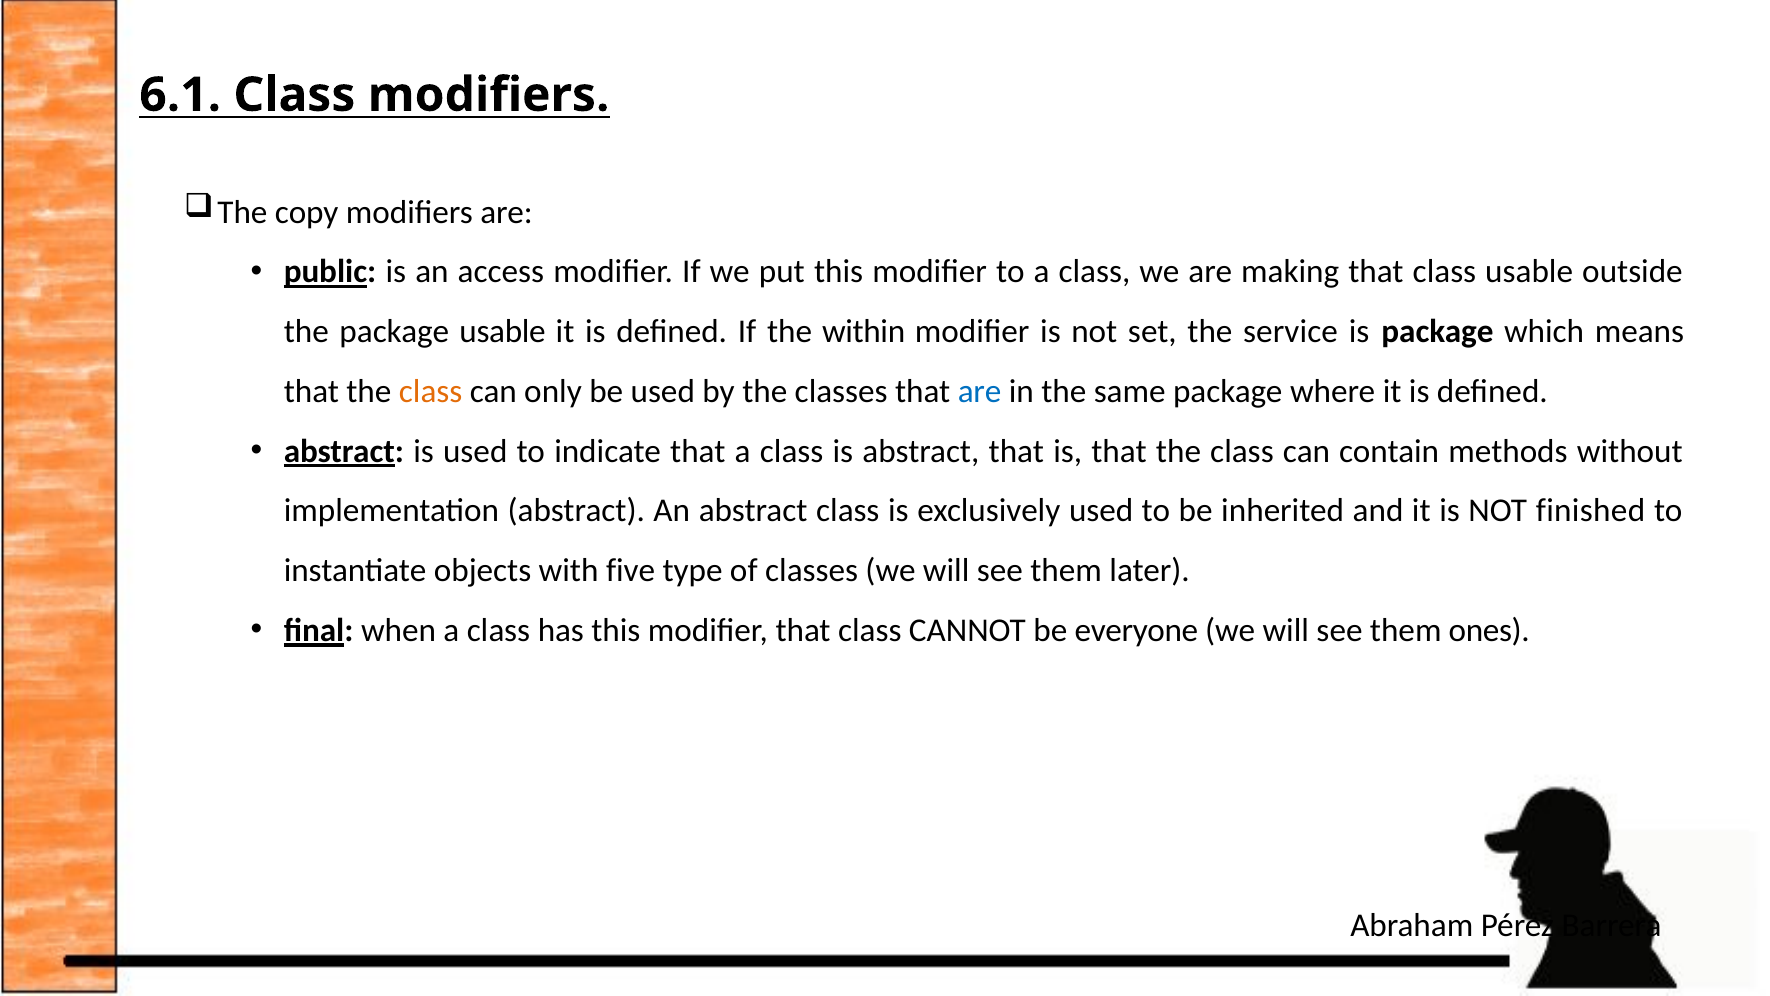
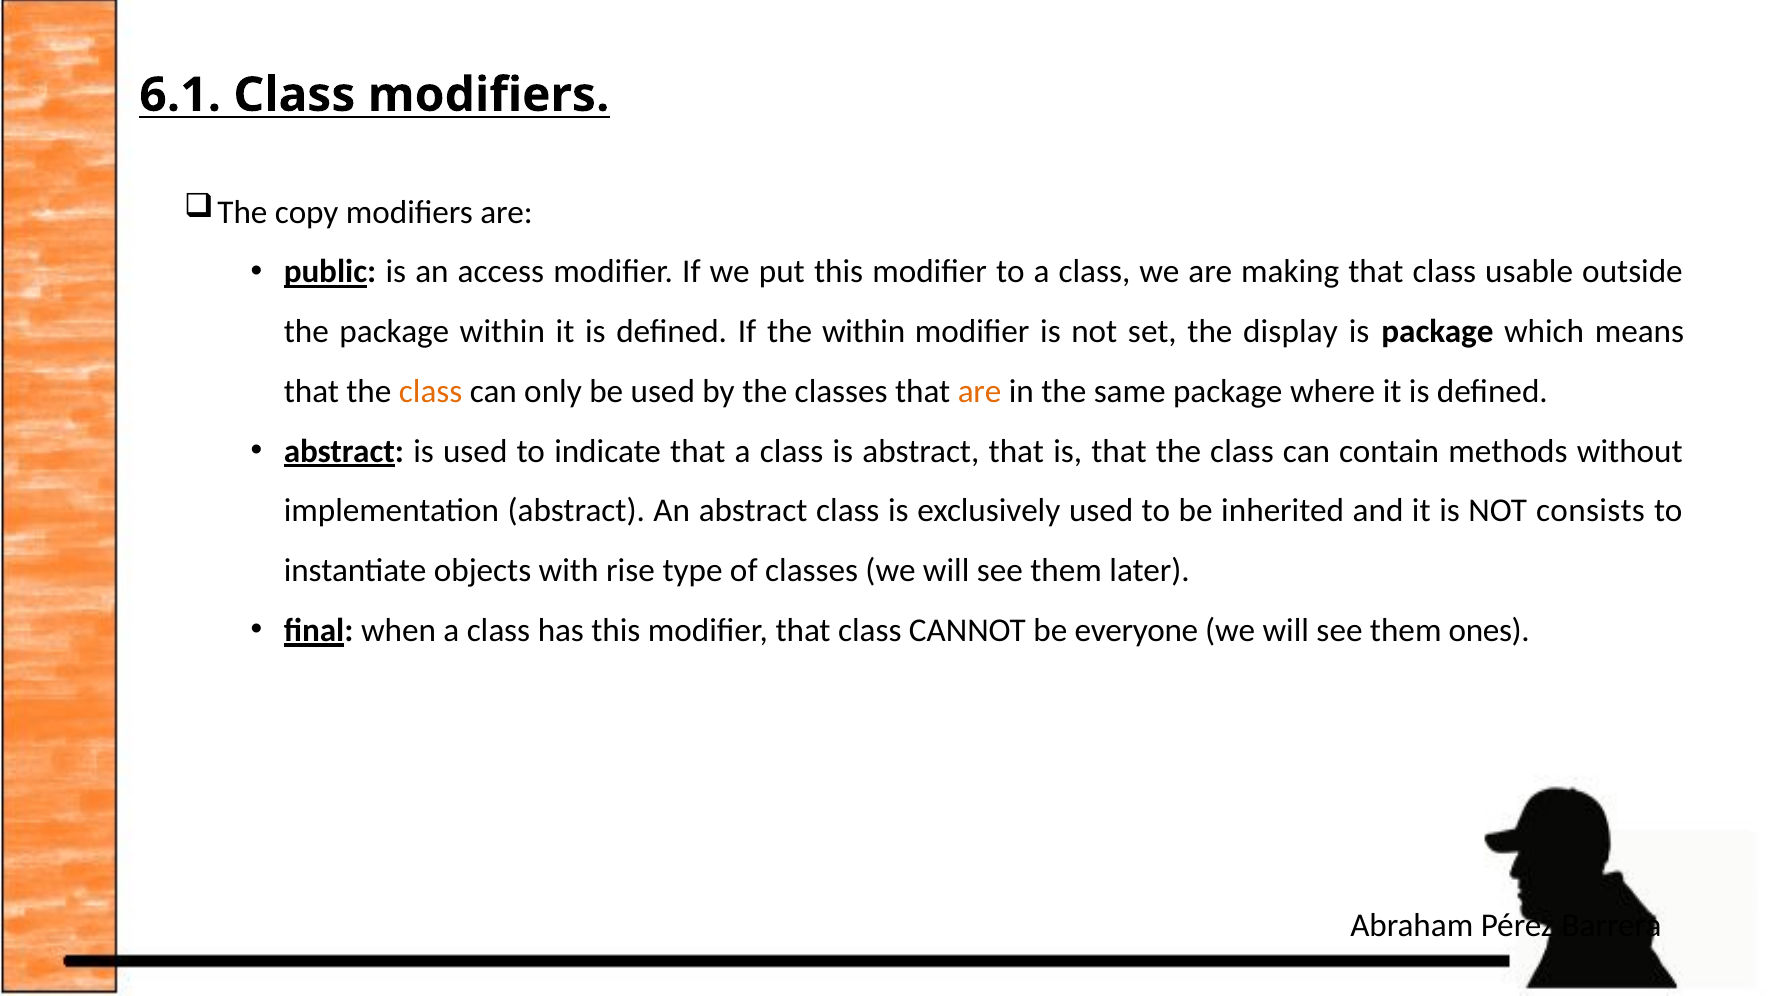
package usable: usable -> within
service: service -> display
are at (980, 391) colour: blue -> orange
finished: finished -> consists
five: five -> rise
